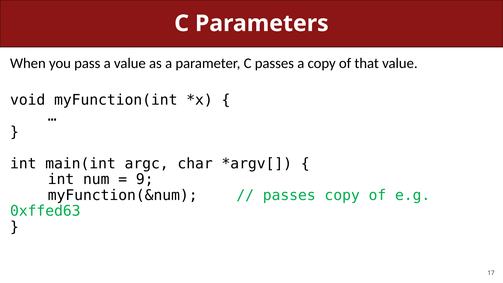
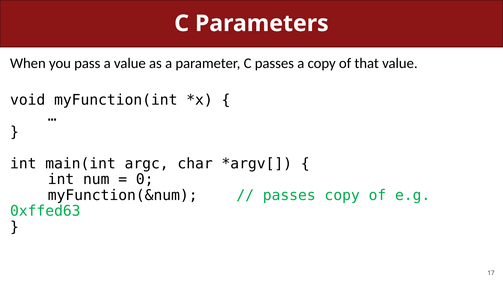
9: 9 -> 0
